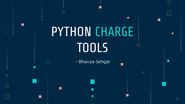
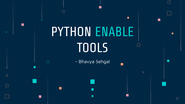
CHARGE: CHARGE -> ENABLE
